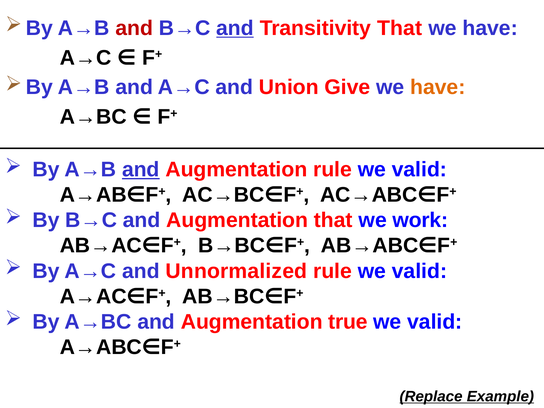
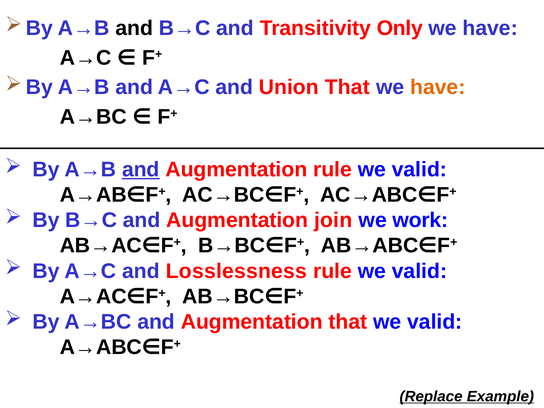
and at (134, 28) colour: red -> black
and at (235, 28) underline: present -> none
Transitivity That: That -> Only
Union Give: Give -> That
Augmentation that: that -> join
Unnormalized: Unnormalized -> Losslessness
Augmentation true: true -> that
